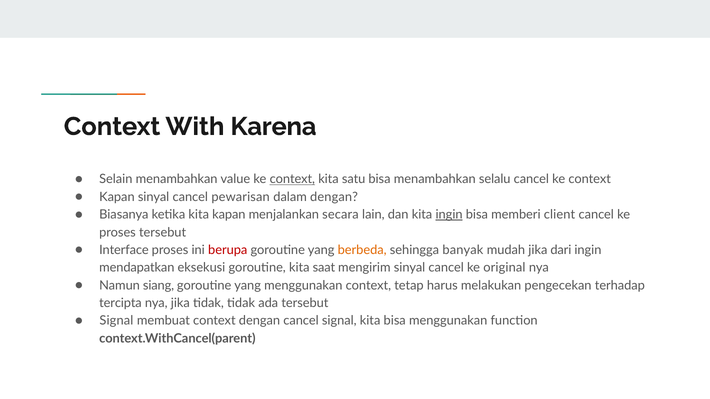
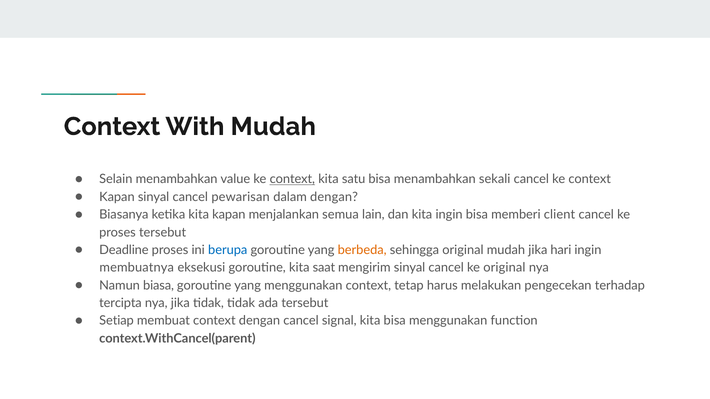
With Karena: Karena -> Mudah
selalu: selalu -> sekali
secara: secara -> semua
ingin at (449, 215) underline: present -> none
Interface: Interface -> Deadline
berupa colour: red -> blue
sehingga banyak: banyak -> original
dari: dari -> hari
mendapatkan: mendapatkan -> membuatnya
siang: siang -> biasa
Signal at (116, 321): Signal -> Setiap
